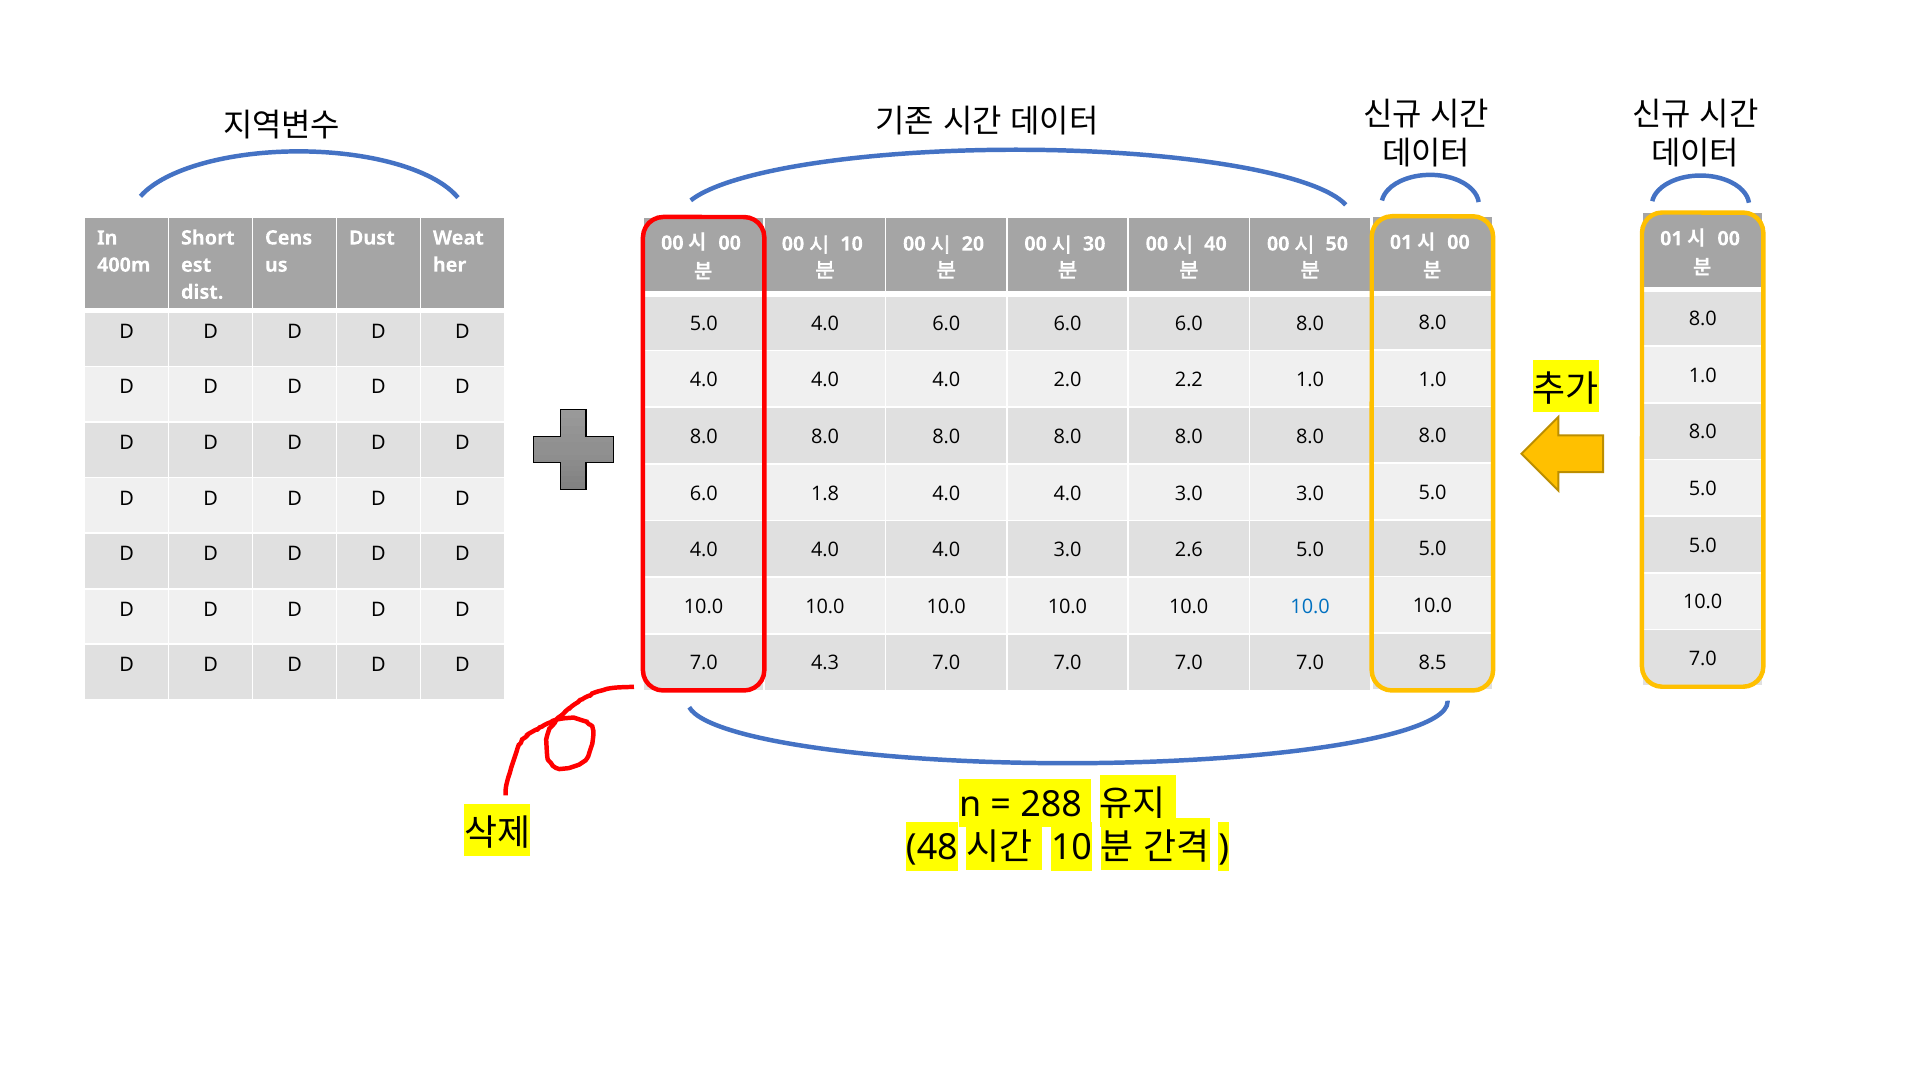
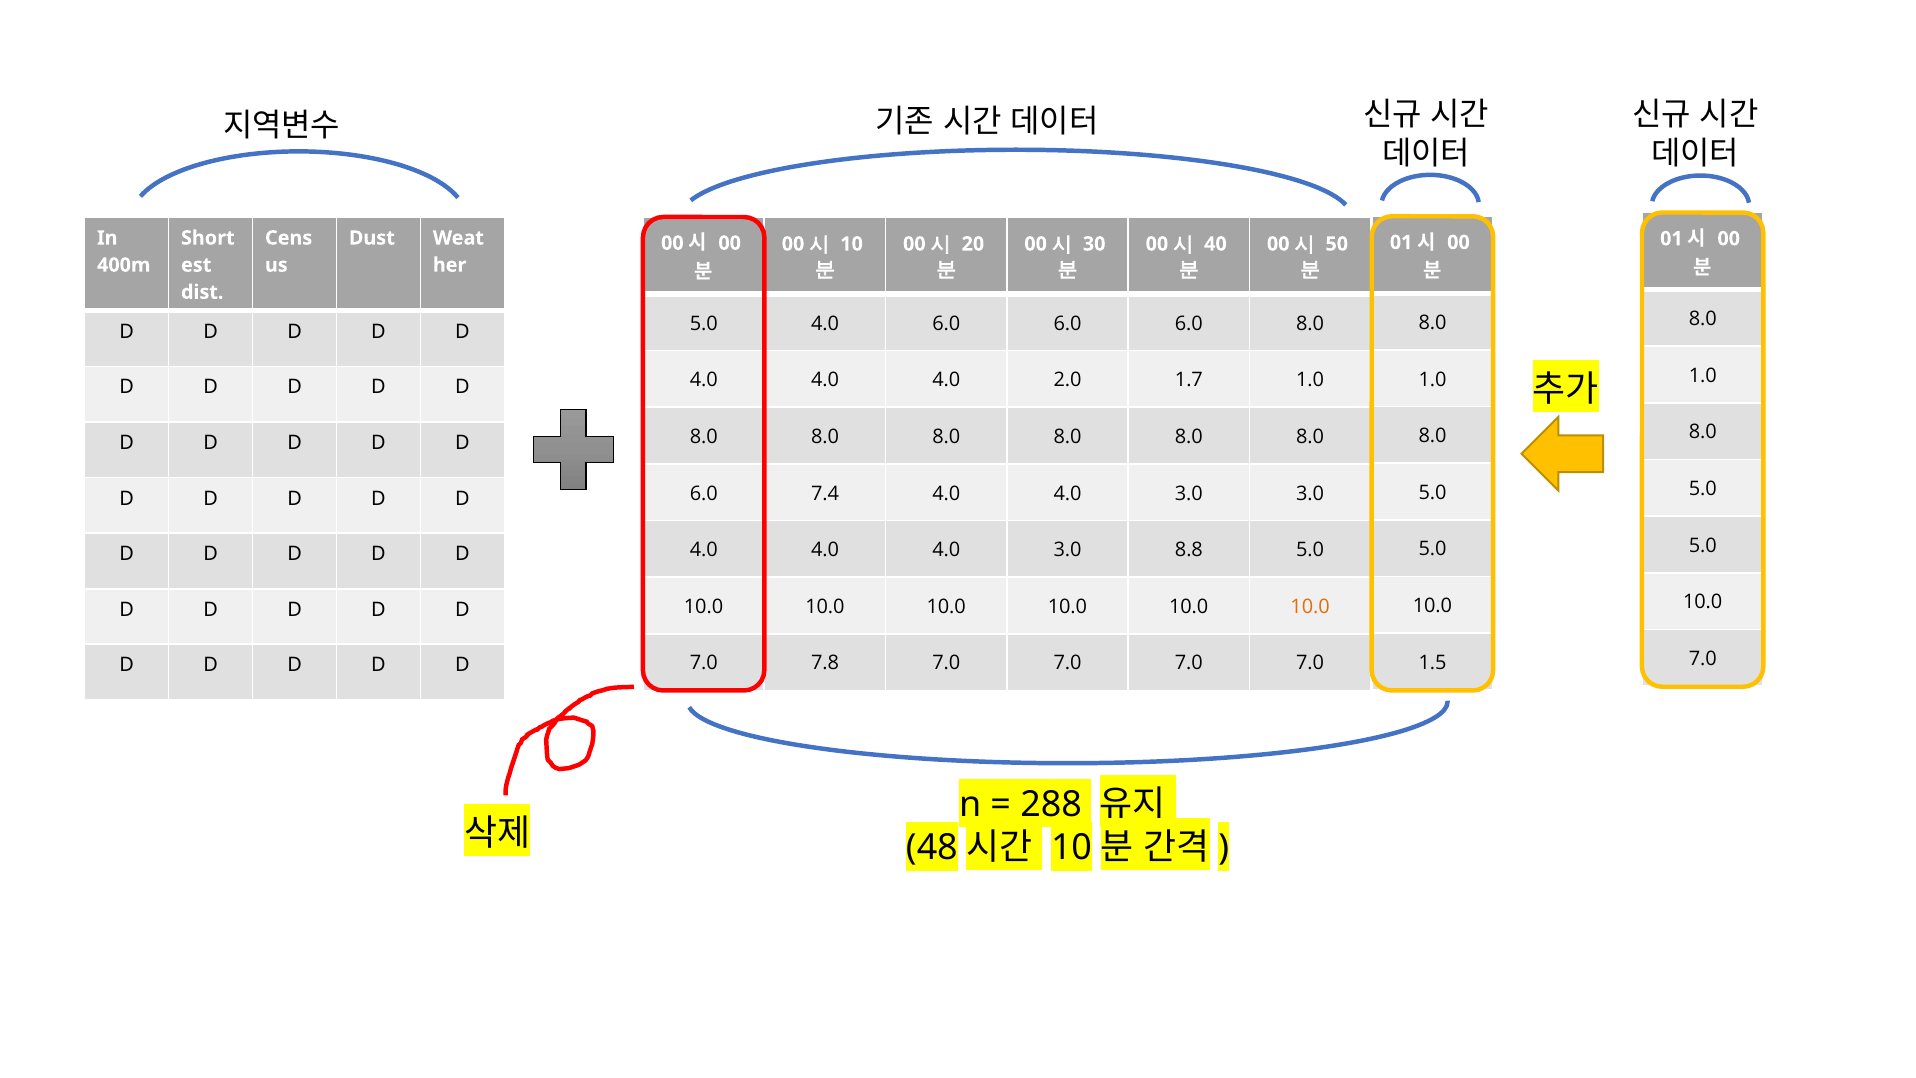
2.2: 2.2 -> 1.7
1.8: 1.8 -> 7.4
2.6: 2.6 -> 8.8
10.0 at (1310, 607) colour: blue -> orange
8.5: 8.5 -> 1.5
4.3: 4.3 -> 7.8
